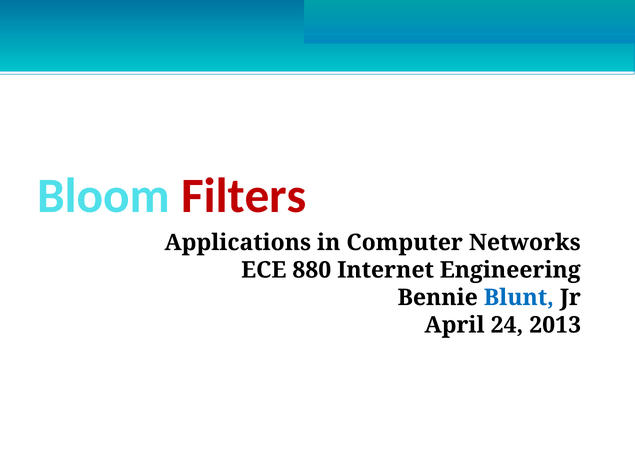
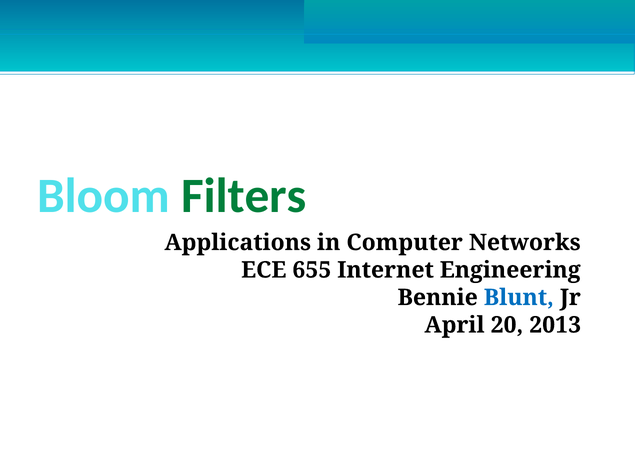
Filters colour: red -> green
880: 880 -> 655
24: 24 -> 20
